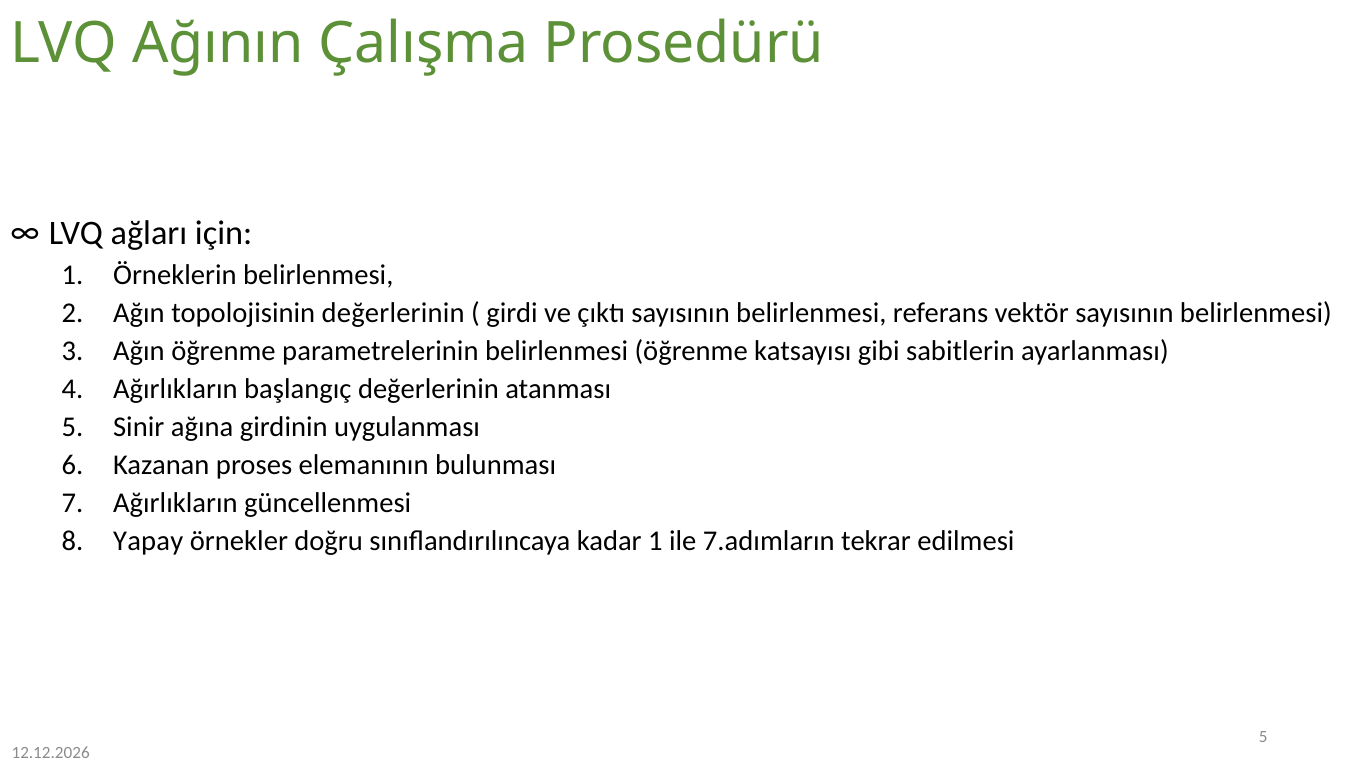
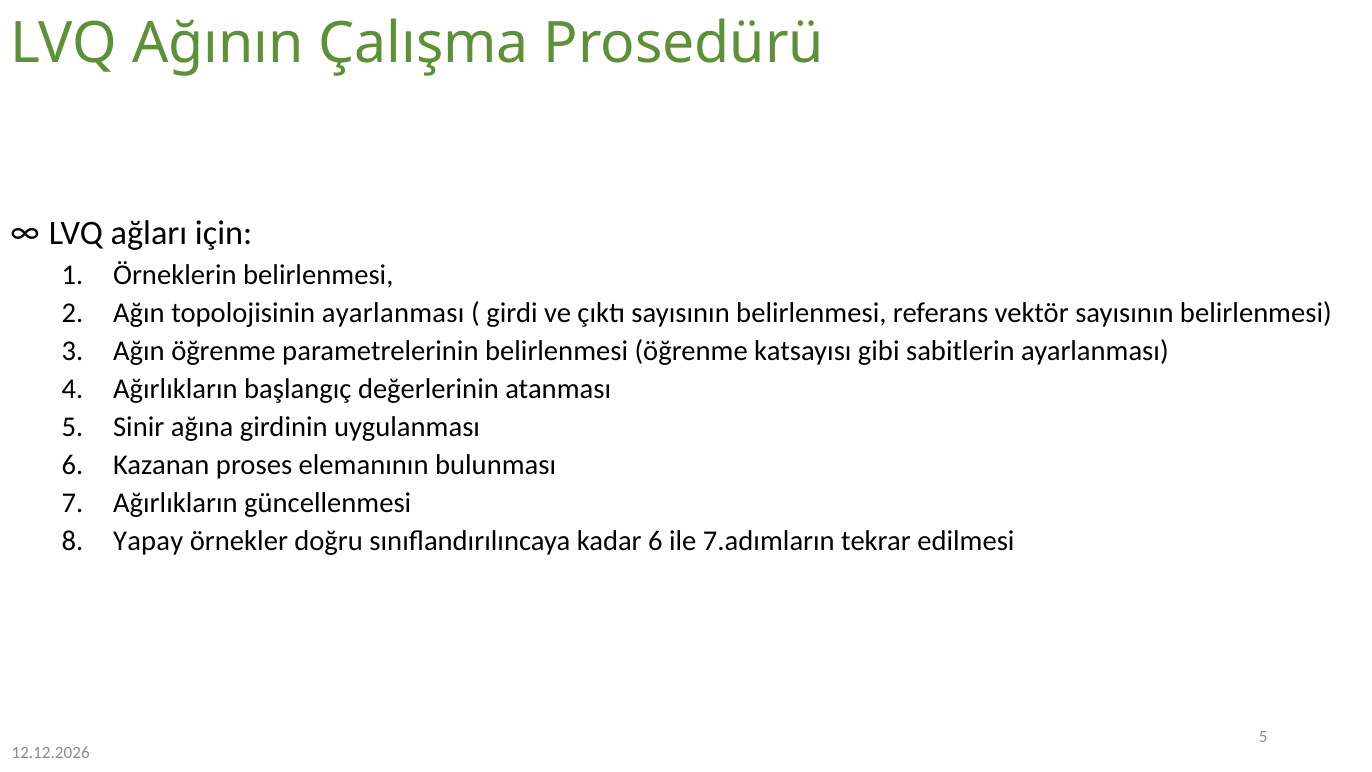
topolojisinin değerlerinin: değerlerinin -> ayarlanması
kadar 1: 1 -> 6
